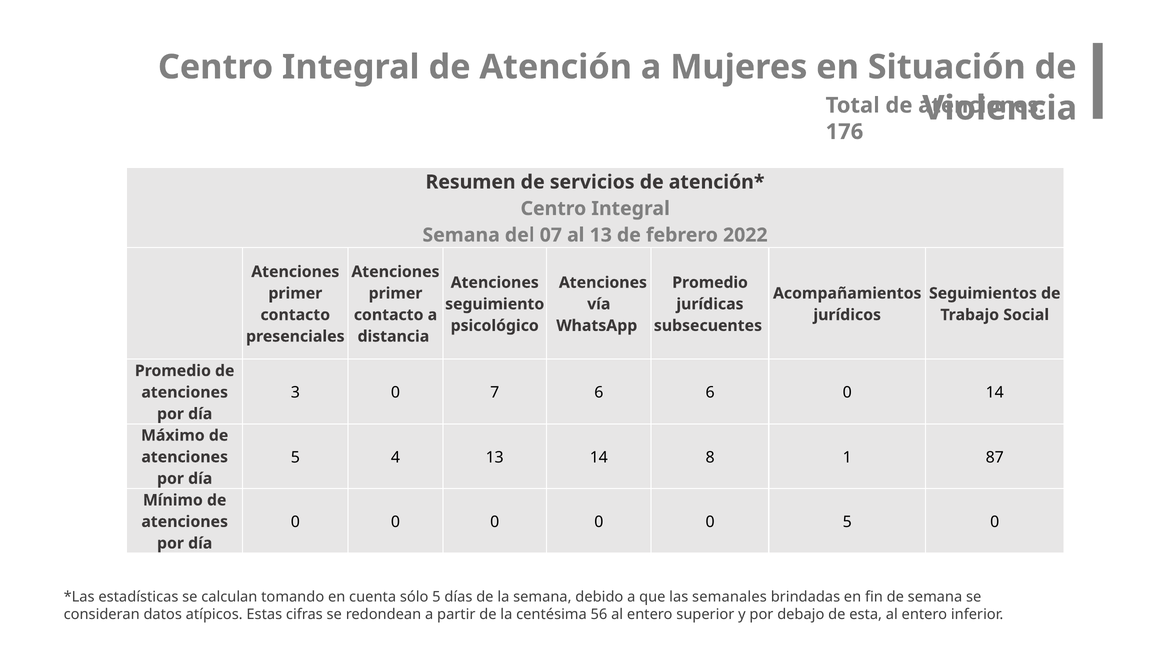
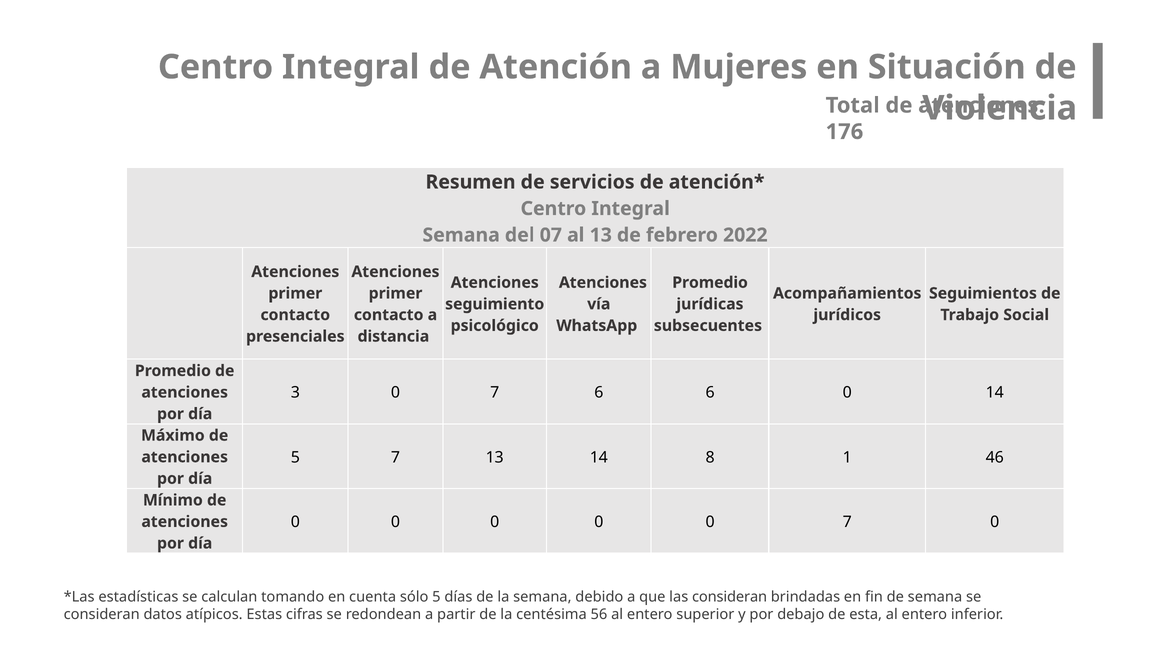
5 4: 4 -> 7
87: 87 -> 46
0 0 5: 5 -> 7
las semanales: semanales -> consideran
